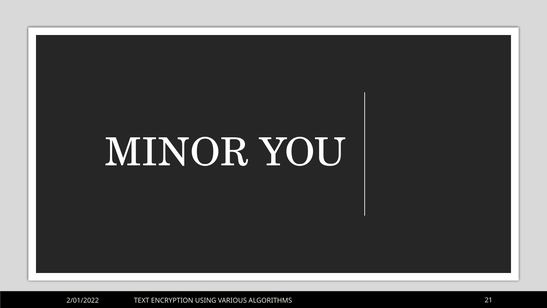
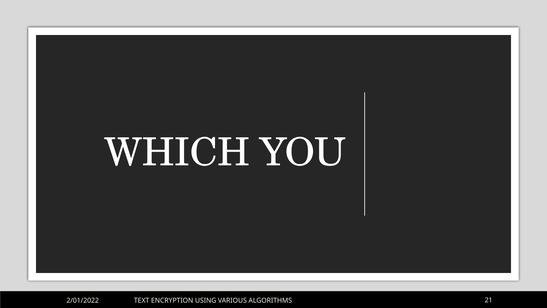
MINOR: MINOR -> WHICH
